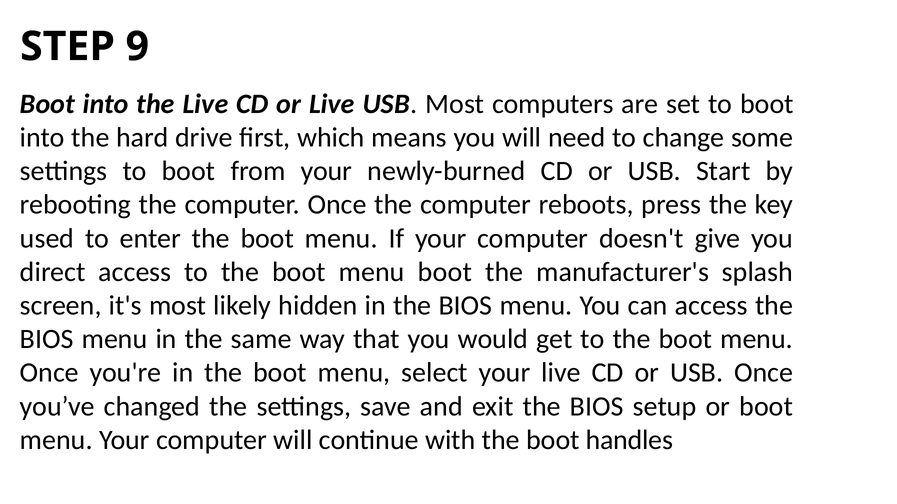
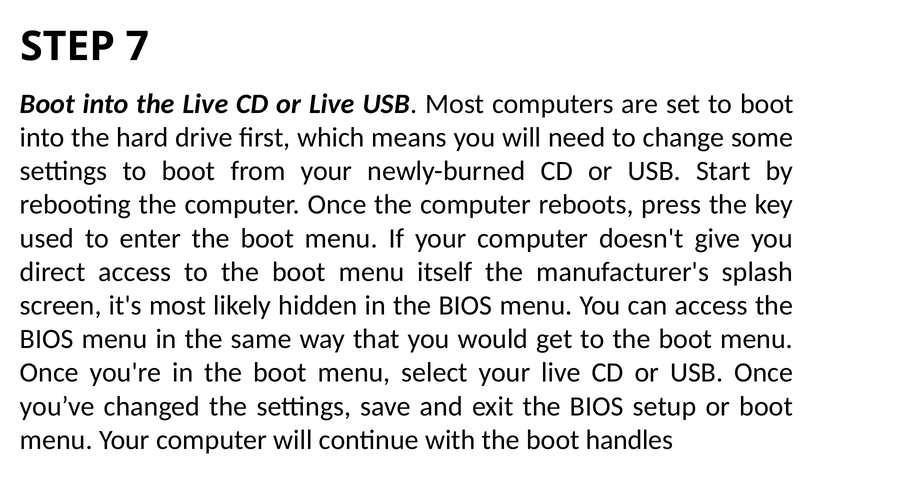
9: 9 -> 7
menu boot: boot -> itself
